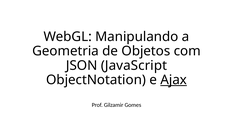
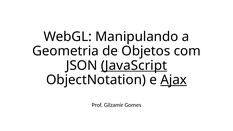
JavaScript underline: none -> present
